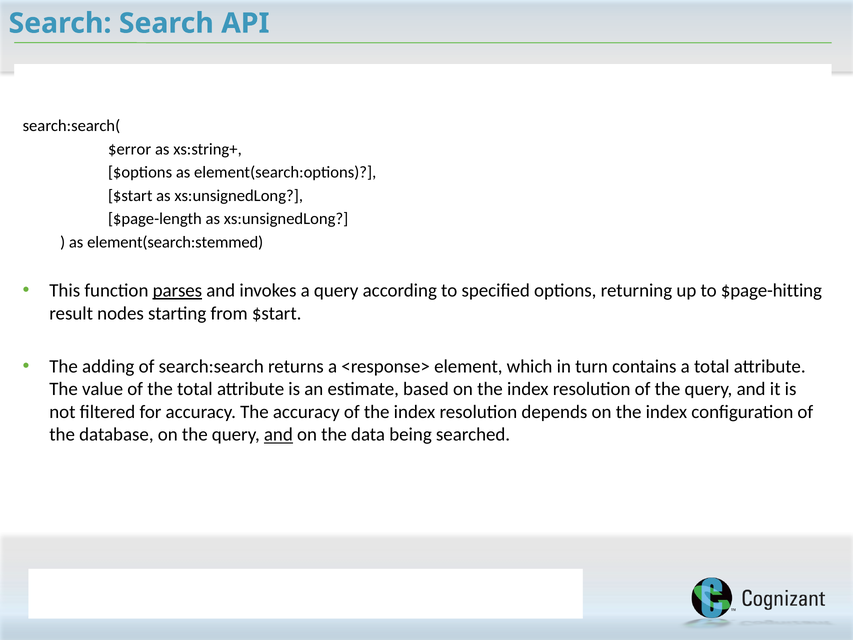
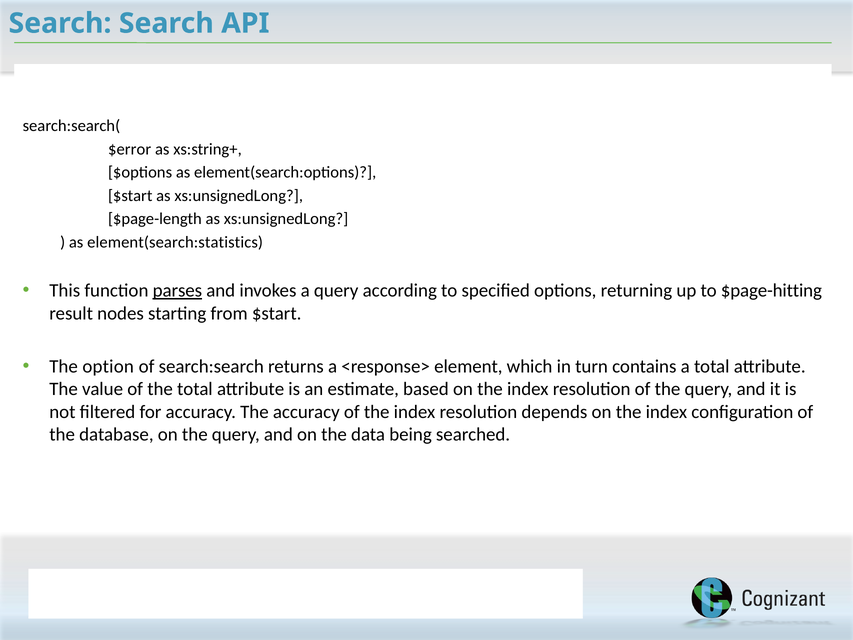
element(search:stemmed: element(search:stemmed -> element(search:statistics
adding: adding -> option
and at (278, 435) underline: present -> none
